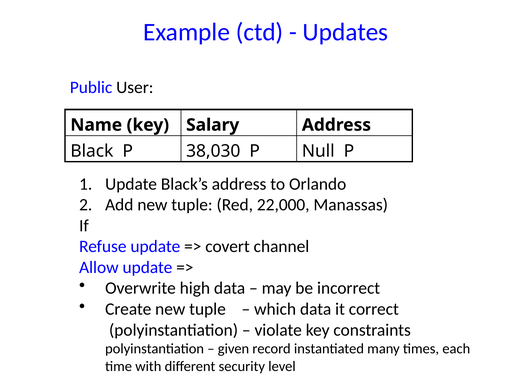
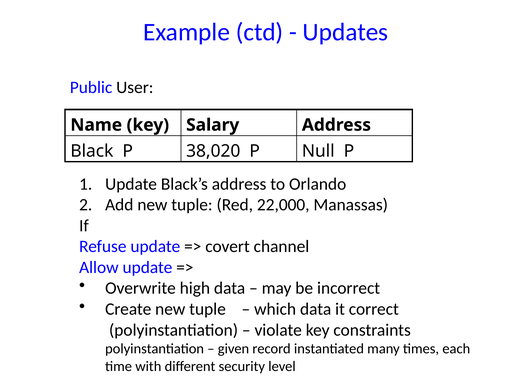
38,030: 38,030 -> 38,020
